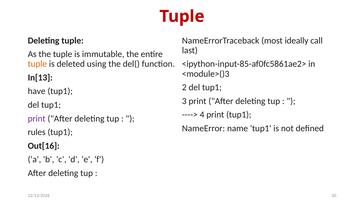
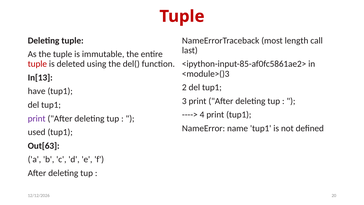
ideally: ideally -> length
tuple at (37, 64) colour: orange -> red
rules: rules -> used
Out[16: Out[16 -> Out[63
